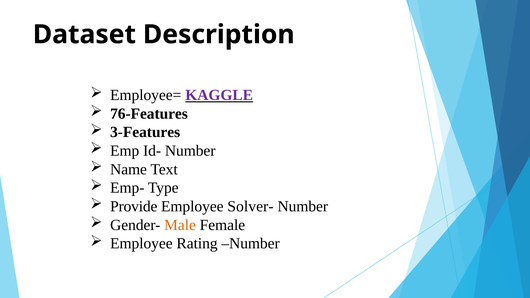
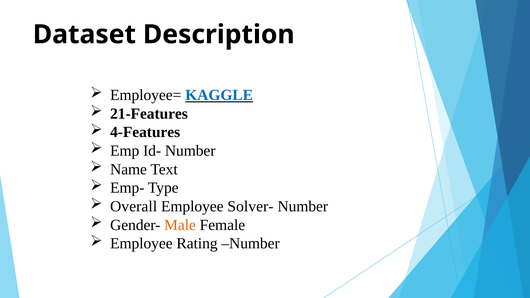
KAGGLE colour: purple -> blue
76-Features: 76-Features -> 21-Features
3-Features: 3-Features -> 4-Features
Provide: Provide -> Overall
